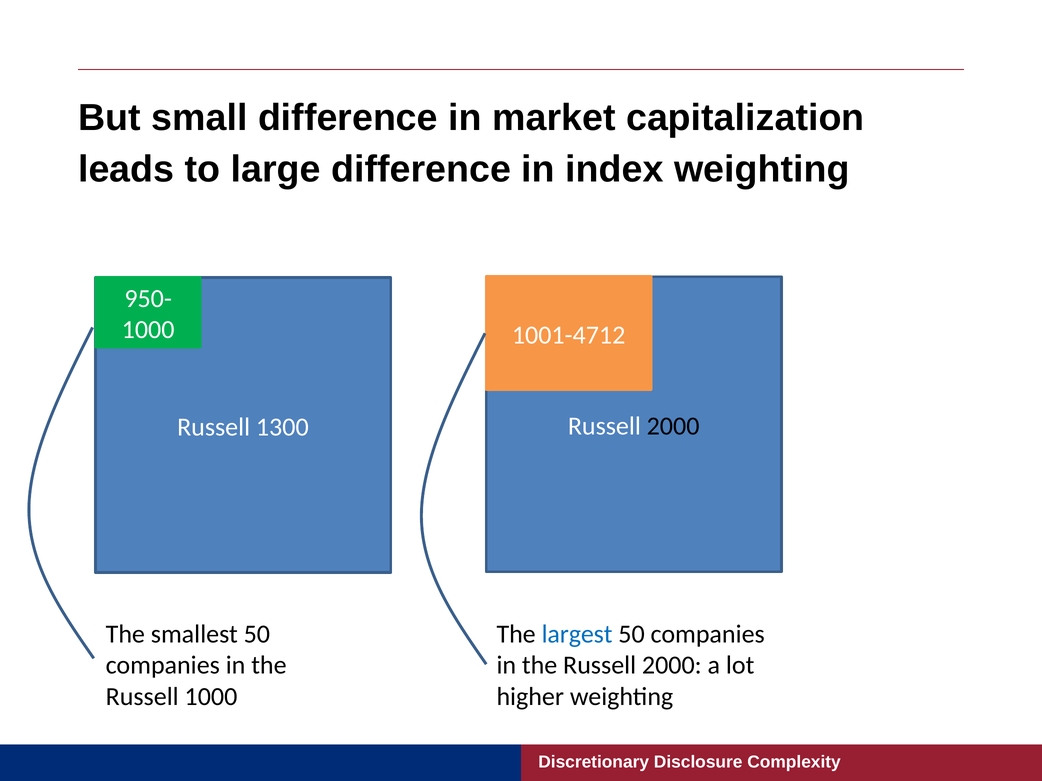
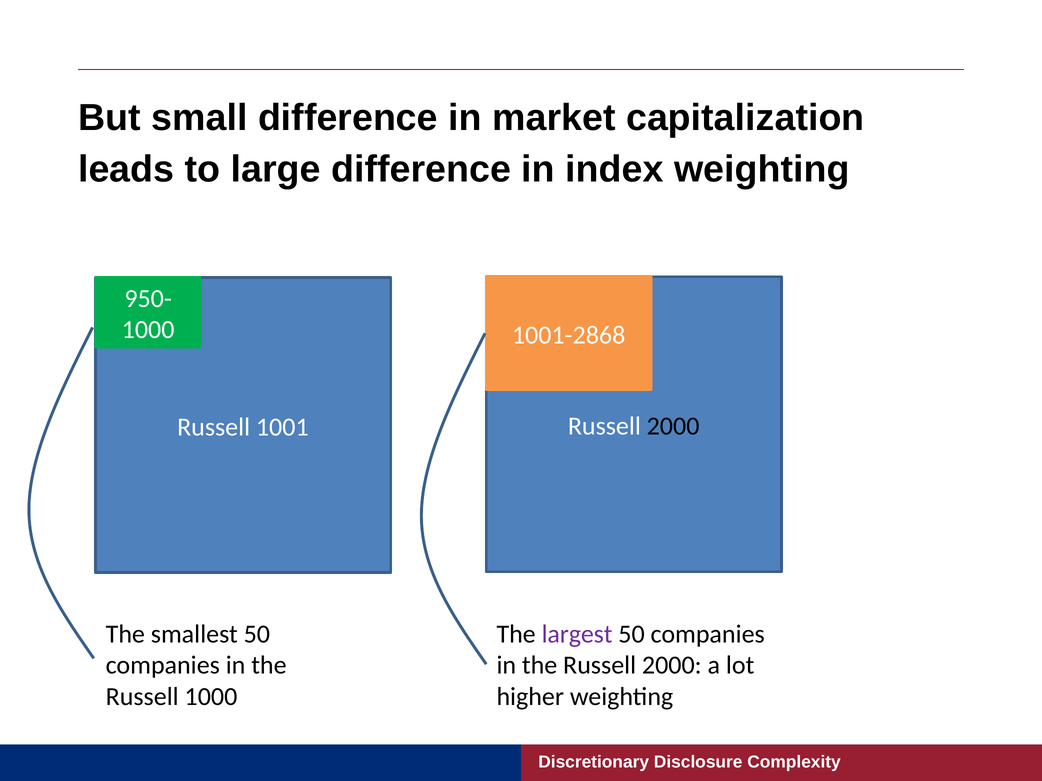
1001-4712: 1001-4712 -> 1001-2868
1300: 1300 -> 1001
largest colour: blue -> purple
